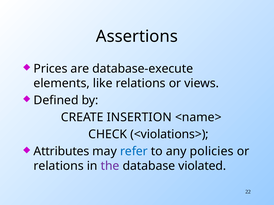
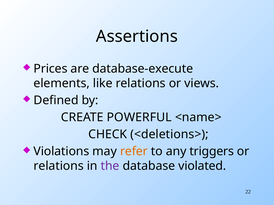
INSERTION: INSERTION -> POWERFUL
<violations>: <violations> -> <deletions>
Attributes: Attributes -> Violations
refer colour: blue -> orange
policies: policies -> triggers
